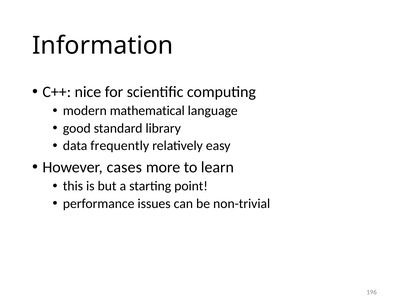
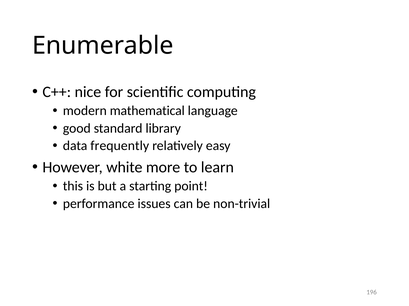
Information: Information -> Enumerable
cases: cases -> white
